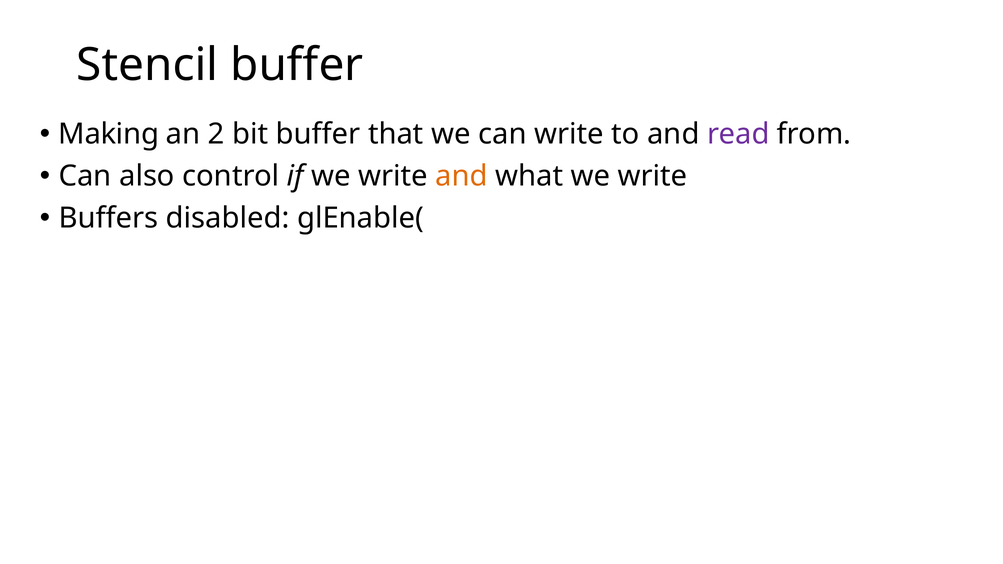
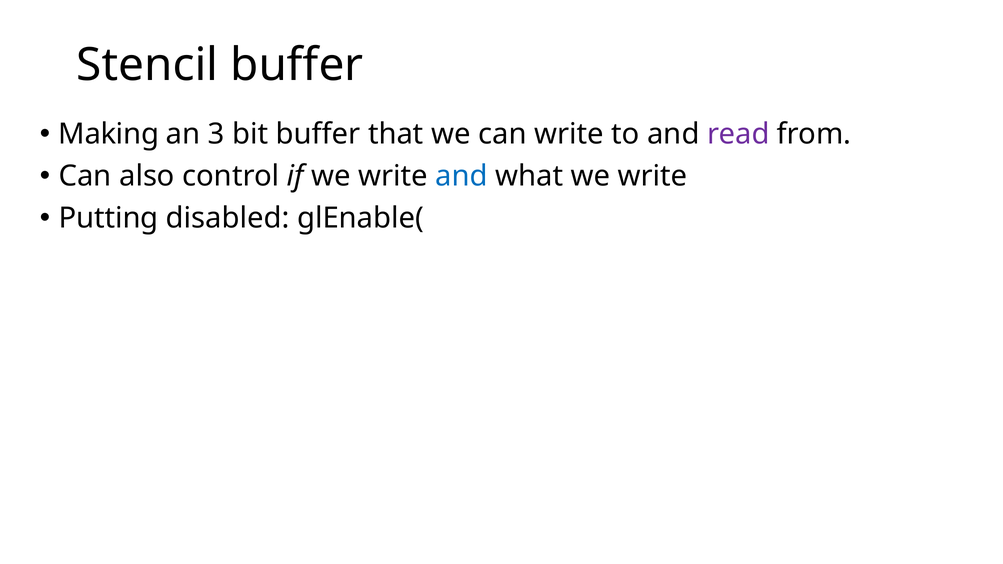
2: 2 -> 3
and at (462, 176) colour: orange -> blue
Buffers: Buffers -> Putting
